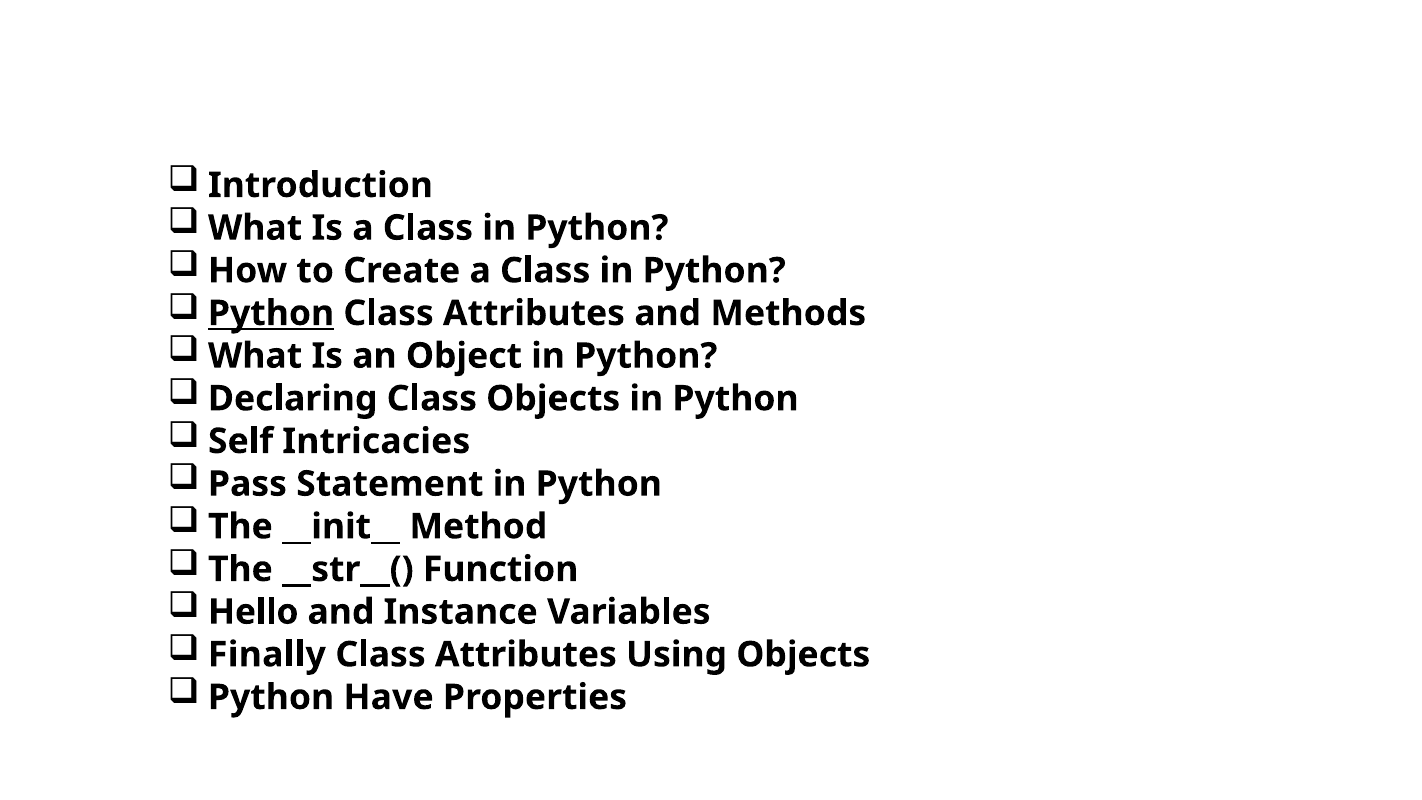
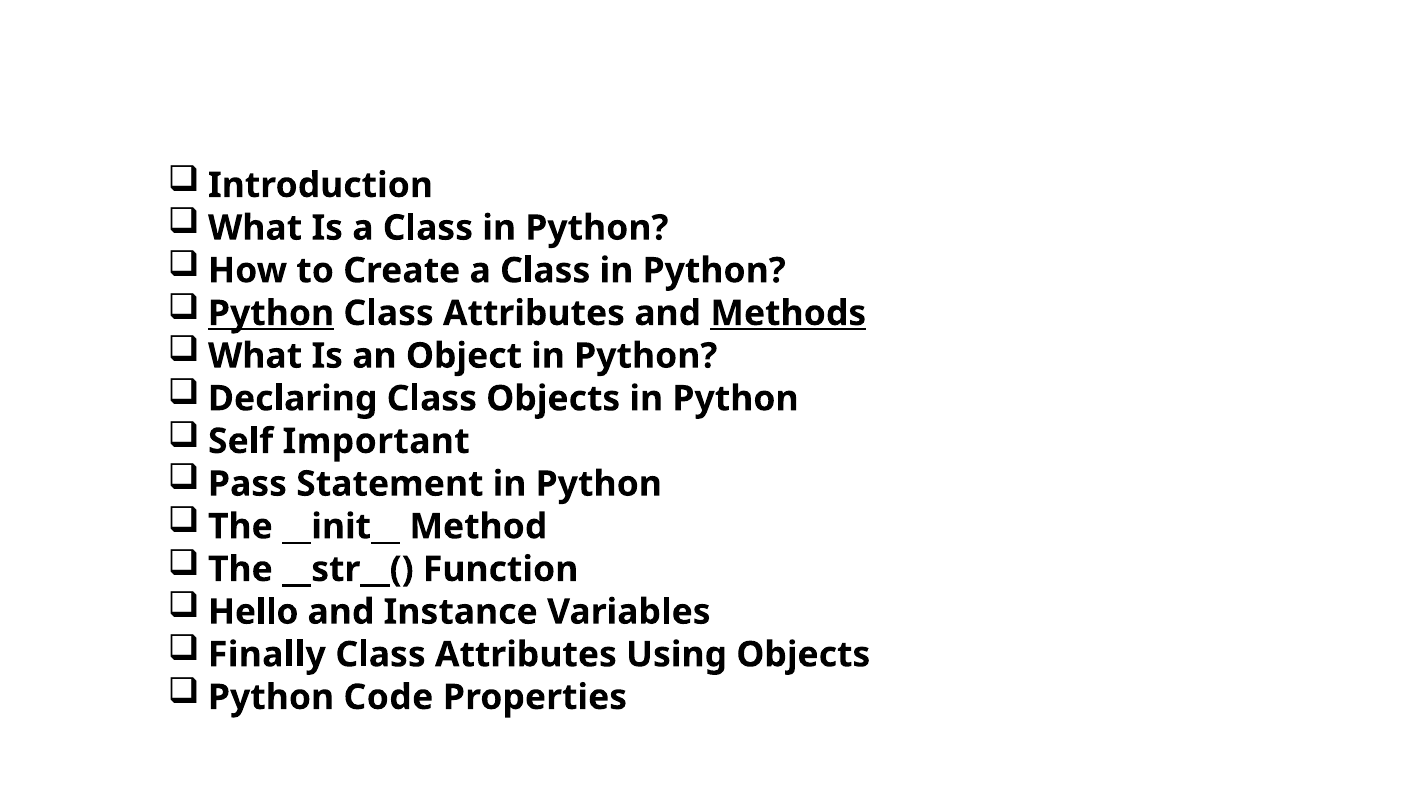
Methods underline: none -> present
Intricacies: Intricacies -> Important
Have: Have -> Code
